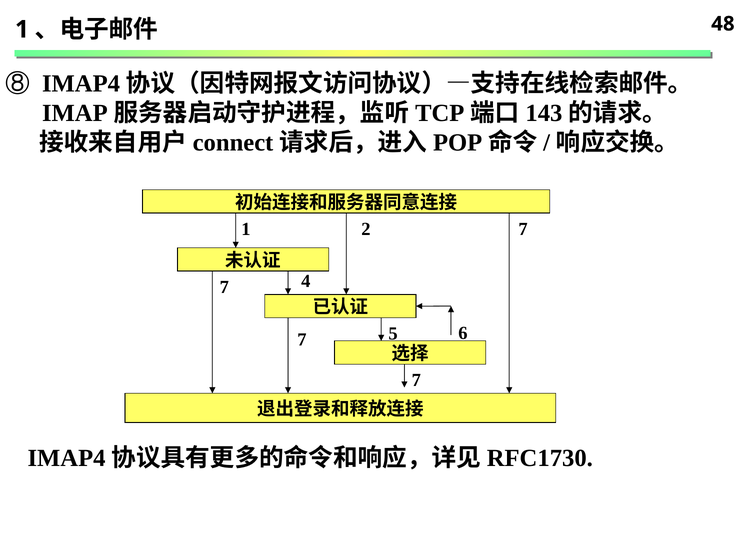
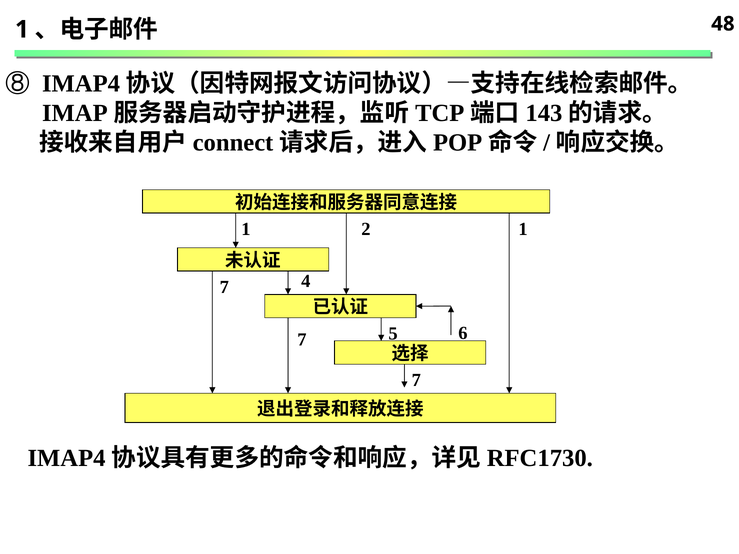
2 7: 7 -> 1
